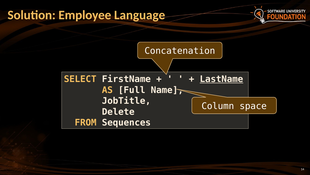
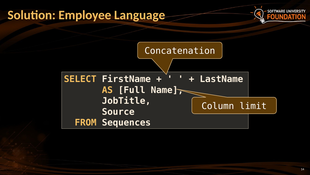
LastName underline: present -> none
space: space -> limit
Delete: Delete -> Source
